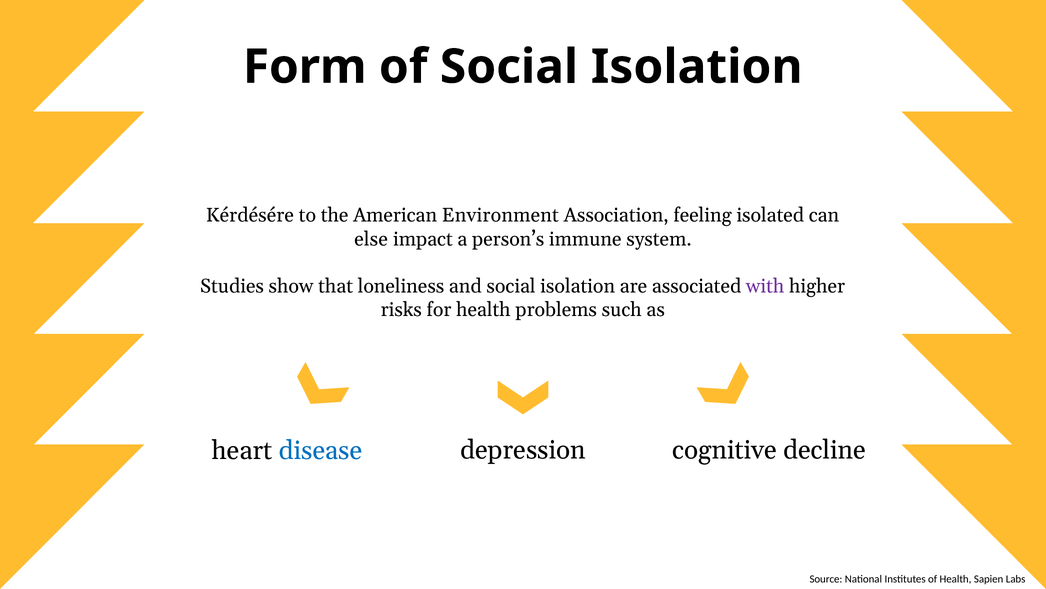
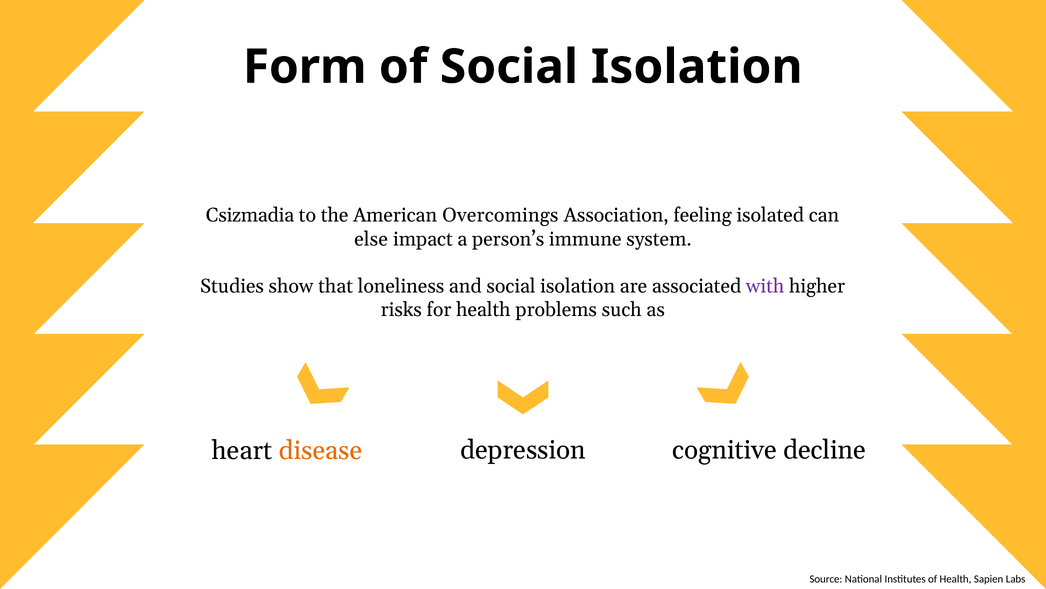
Kérdésére: Kérdésére -> Csizmadia
Environment: Environment -> Overcomings
disease colour: blue -> orange
